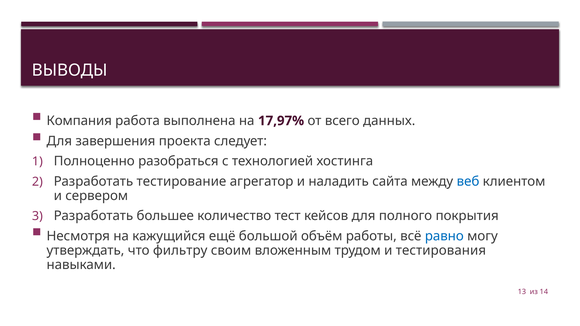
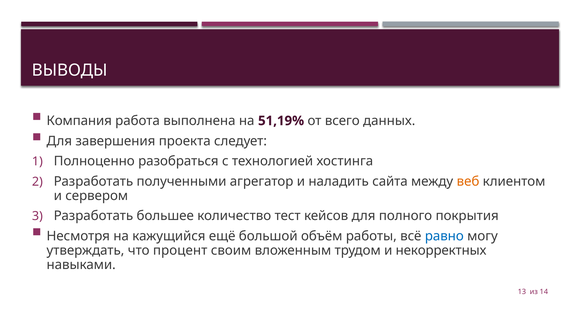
17,97%: 17,97% -> 51,19%
тестирование: тестирование -> полученными
веб colour: blue -> orange
фильтру: фильтру -> процент
тестирования: тестирования -> некорректных
